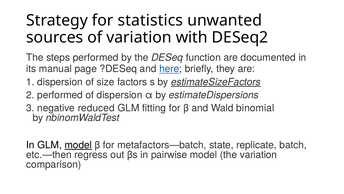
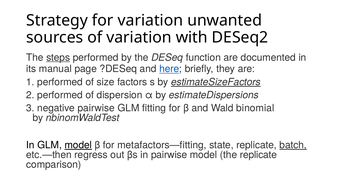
for statistics: statistics -> variation
steps underline: none -> present
dispersion at (60, 82): dispersion -> performed
negative reduced: reduced -> pairwise
metafactors—batch: metafactors—batch -> metafactors—fitting
batch underline: none -> present
the variation: variation -> replicate
